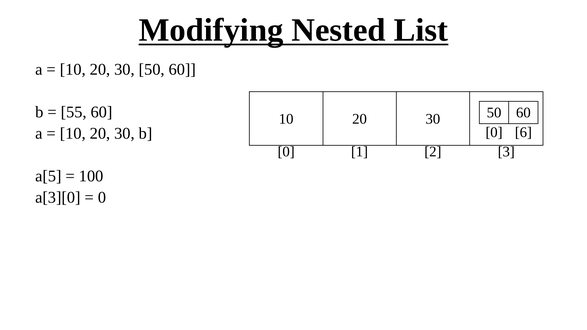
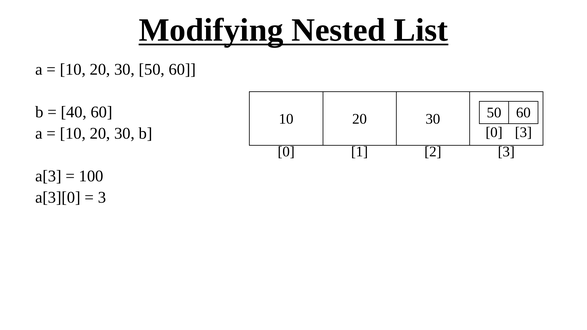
55: 55 -> 40
0 6: 6 -> 3
a[5: a[5 -> a[3
0 at (102, 198): 0 -> 3
